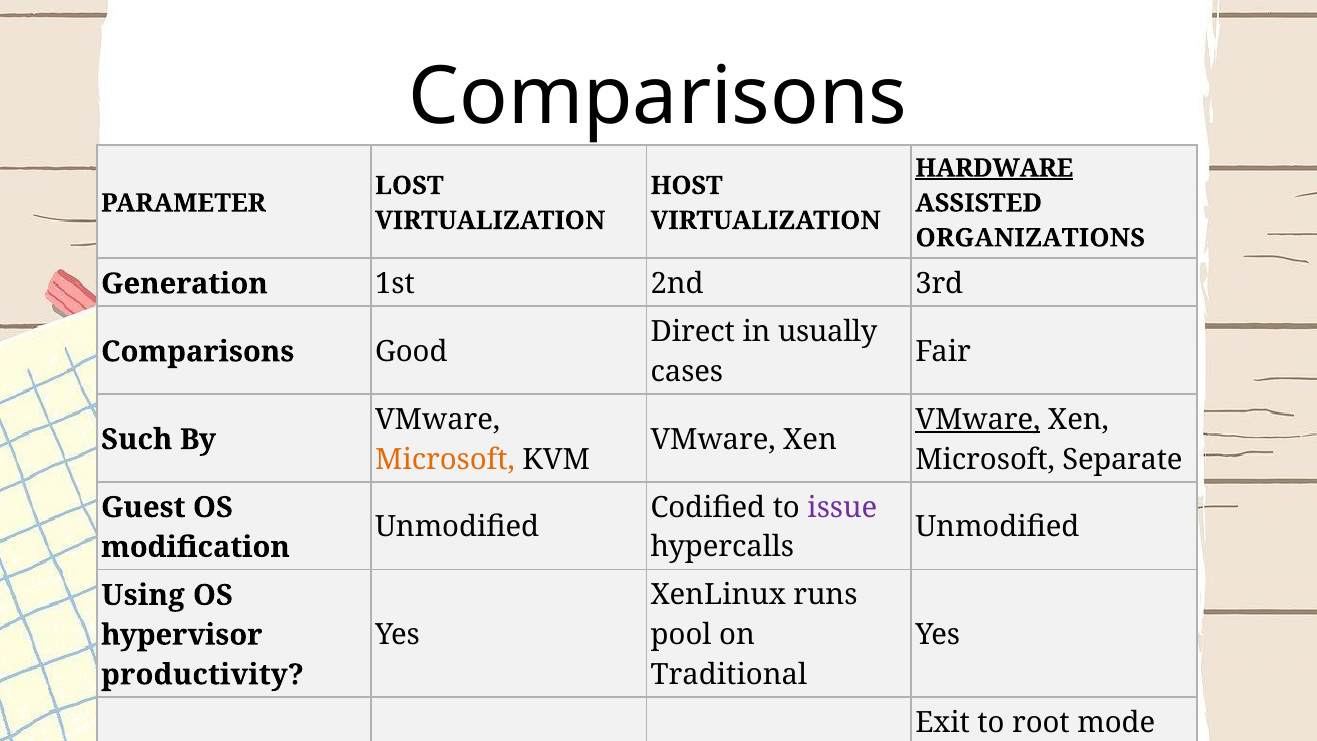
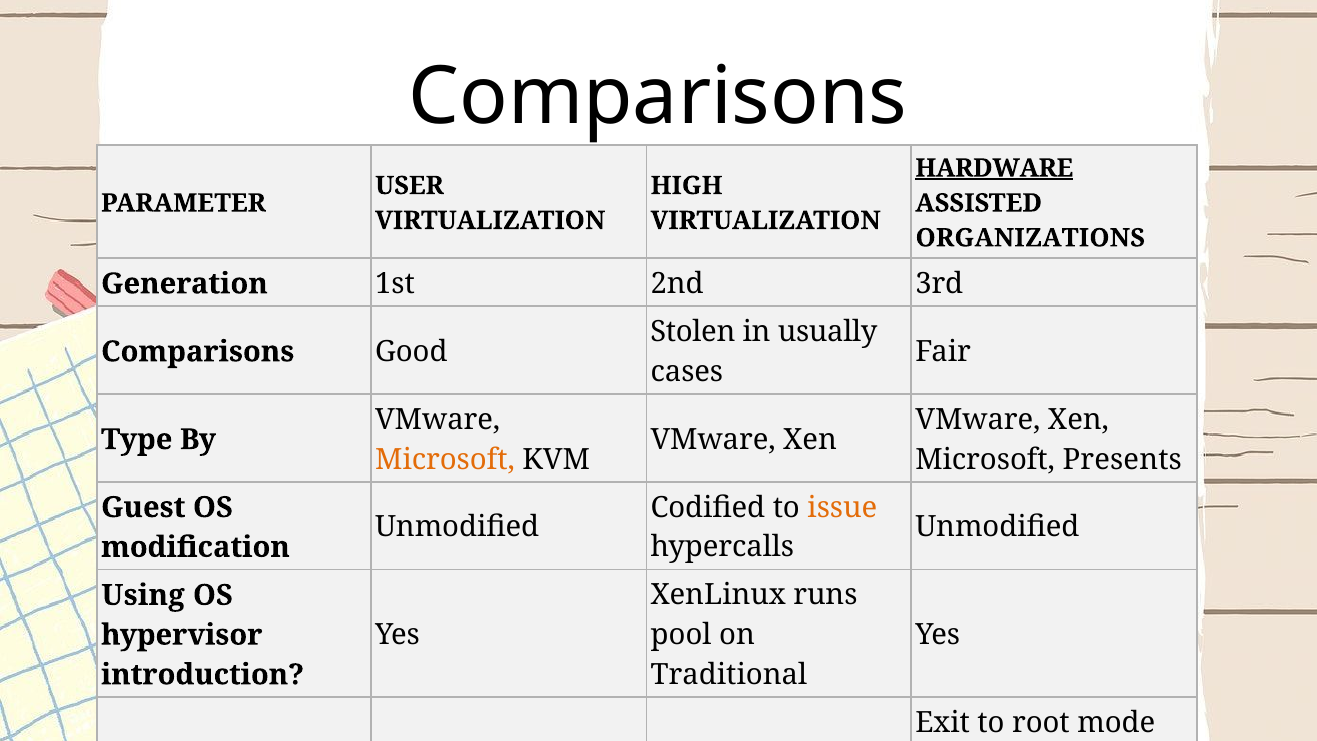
LOST: LOST -> USER
HOST: HOST -> HIGH
Direct at (693, 332): Direct -> Stolen
VMware at (978, 420) underline: present -> none
Such: Such -> Type
Separate: Separate -> Presents
issue colour: purple -> orange
productivity: productivity -> introduction
